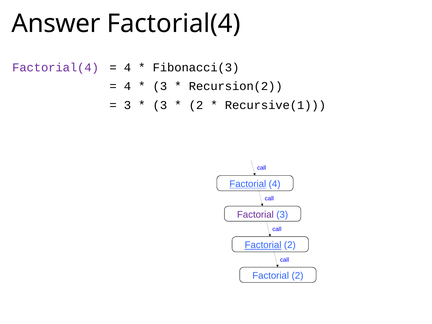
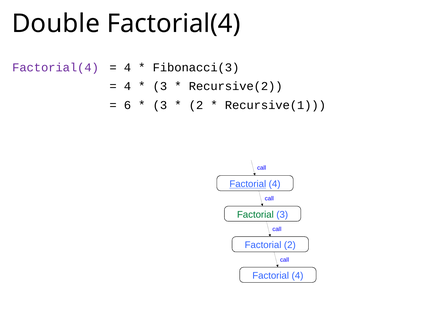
Answer: Answer -> Double
Recursion(2: Recursion(2 -> Recursive(2
3 at (127, 105): 3 -> 6
Factorial at (255, 215) colour: purple -> green
Factorial at (263, 245) underline: present -> none
2 at (298, 276): 2 -> 4
